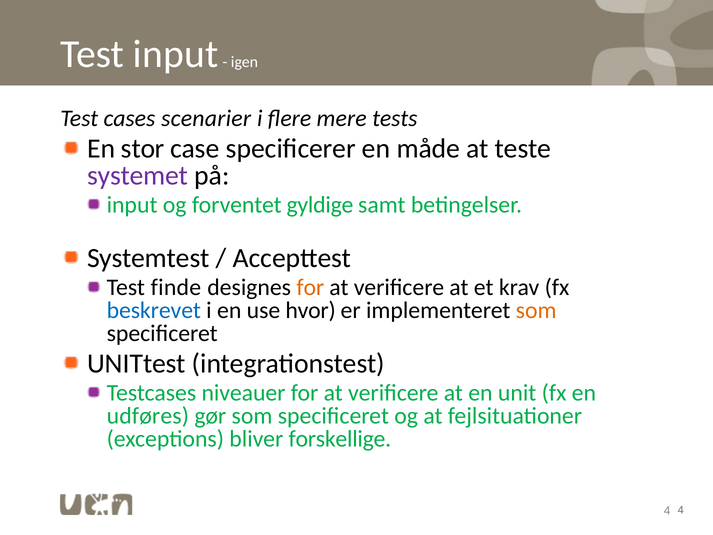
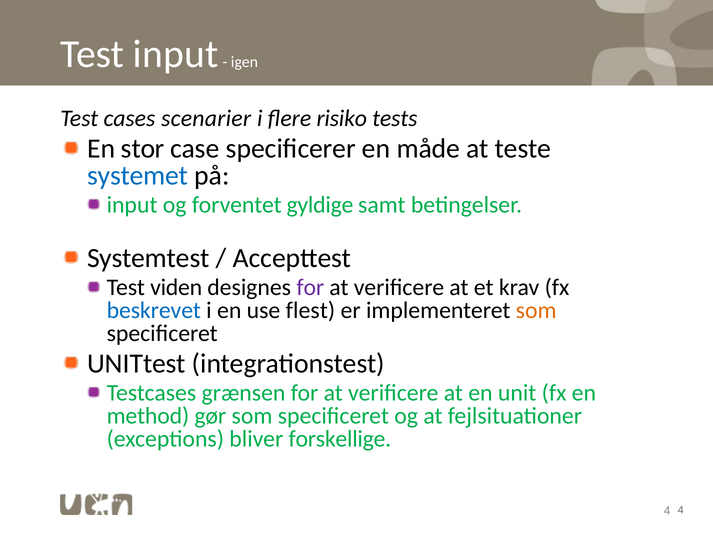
mere: mere -> risiko
systemet colour: purple -> blue
finde: finde -> viden
for at (310, 288) colour: orange -> purple
hvor: hvor -> flest
niveauer: niveauer -> grænsen
udføres: udføres -> method
